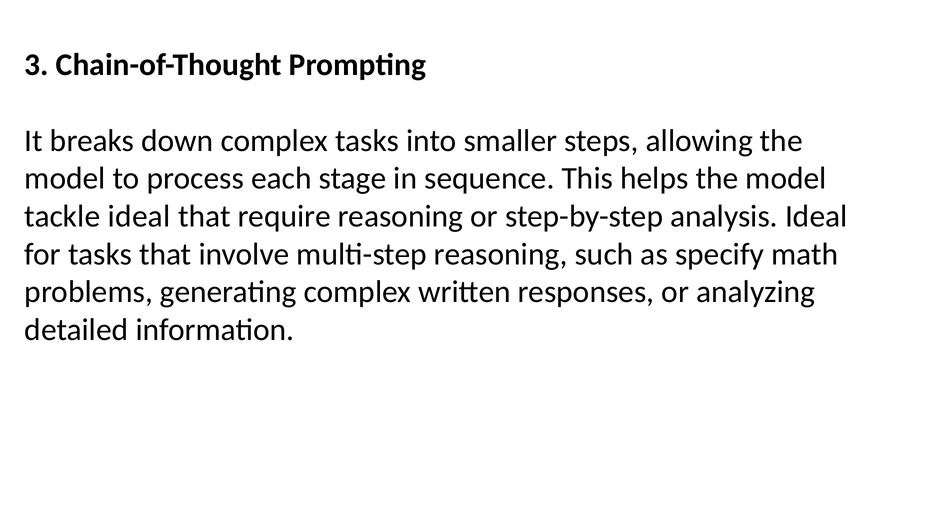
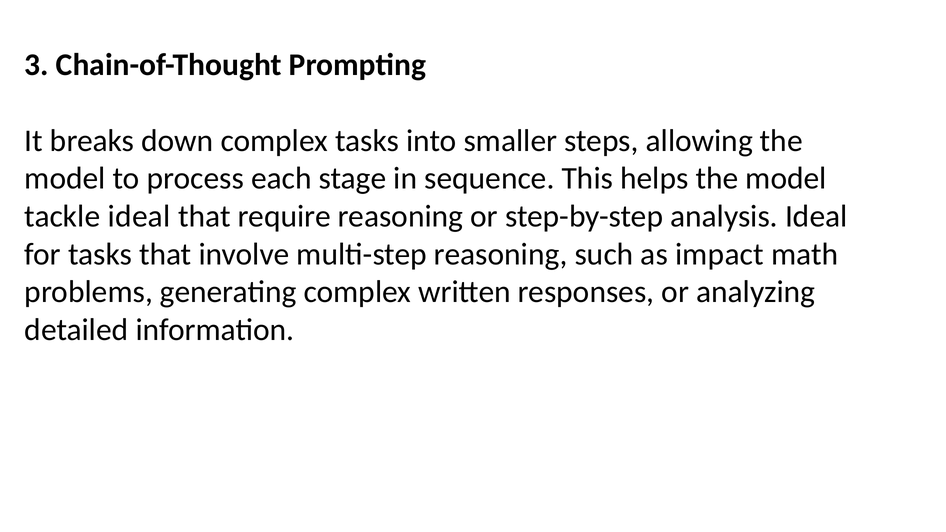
specify: specify -> impact
